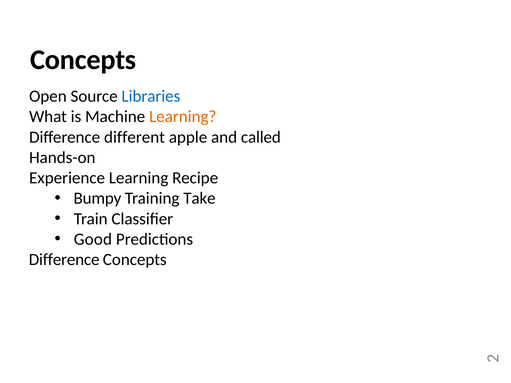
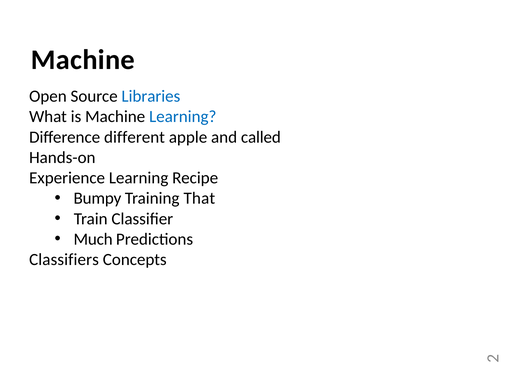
Concepts at (83, 60): Concepts -> Machine
Learning at (183, 117) colour: orange -> blue
Take: Take -> That
Good: Good -> Much
Difference at (64, 260): Difference -> Classifiers
